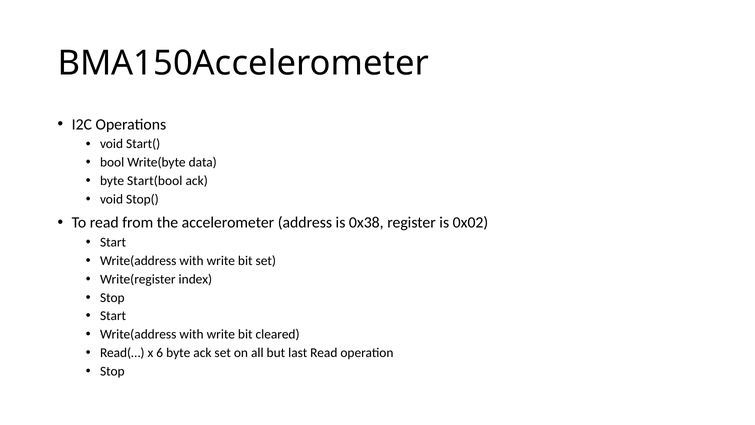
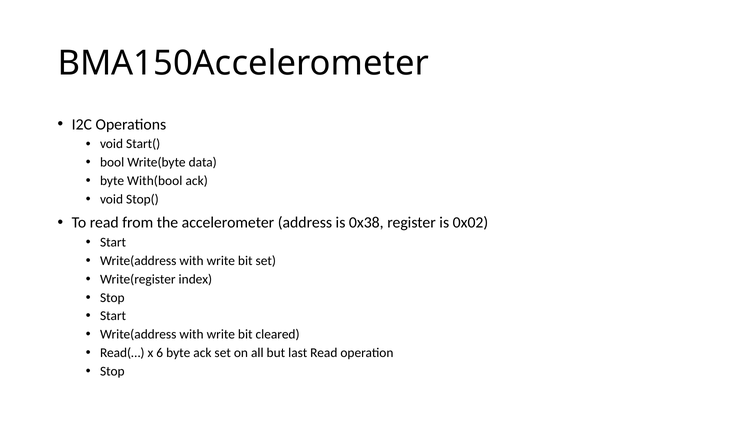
Start(bool: Start(bool -> With(bool
